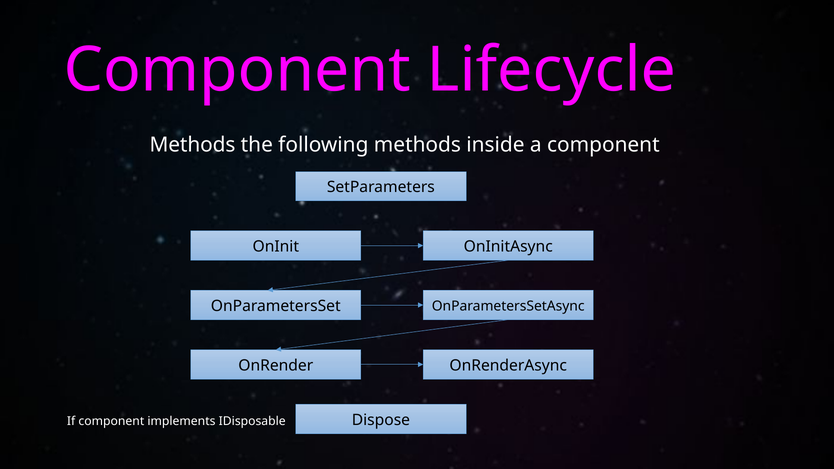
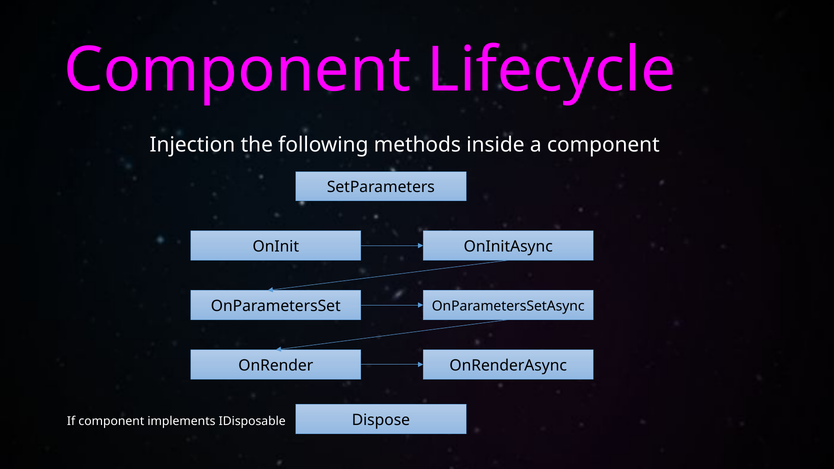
Methods at (192, 145): Methods -> Injection
